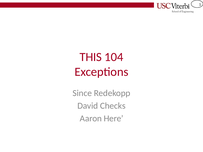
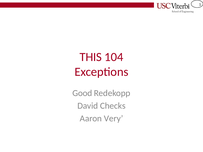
Since: Since -> Good
Here: Here -> Very
